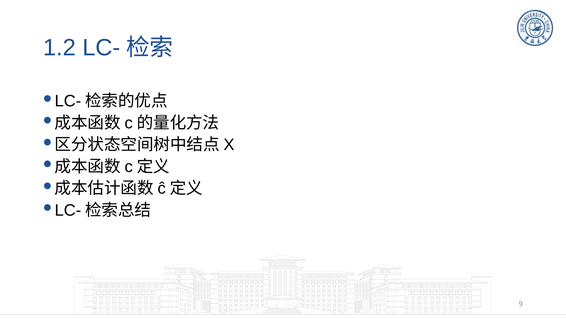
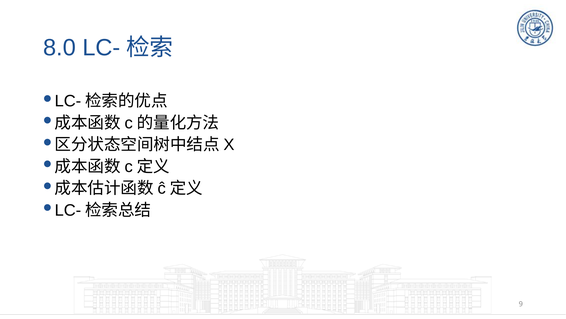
1.2: 1.2 -> 8.0
